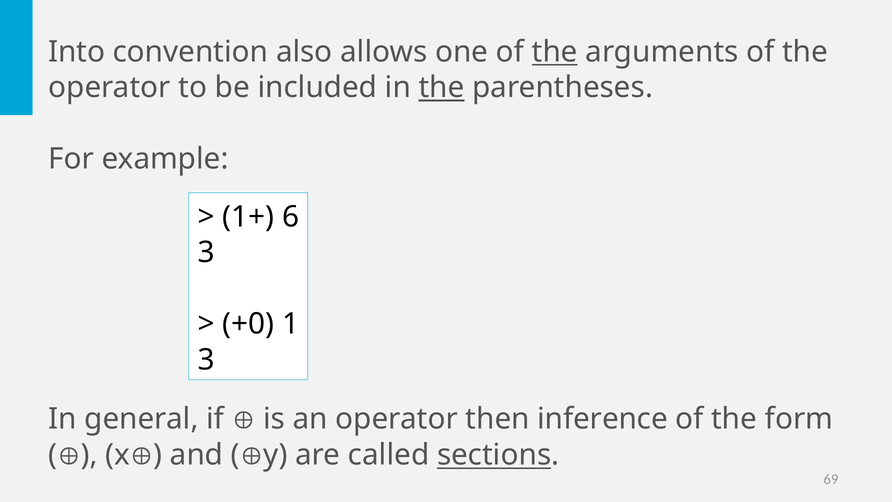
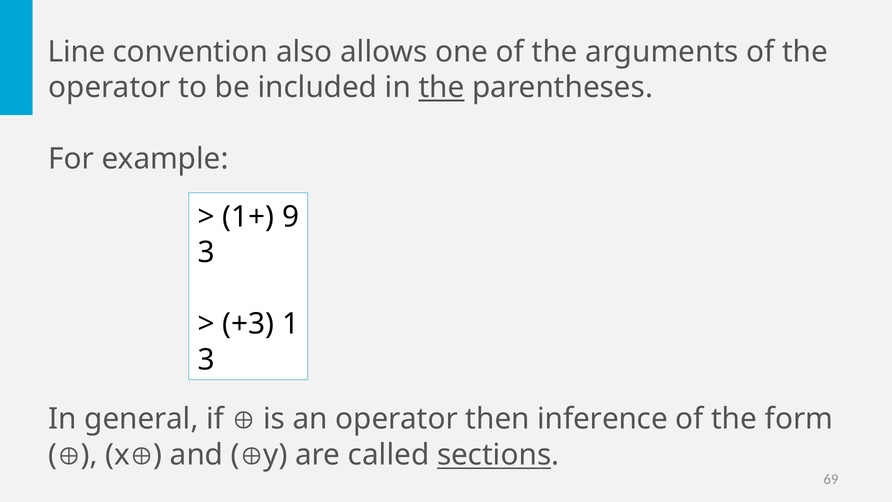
Into: Into -> Line
the at (555, 52) underline: present -> none
6: 6 -> 9
+0: +0 -> +3
